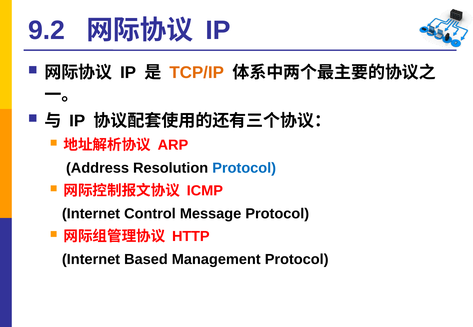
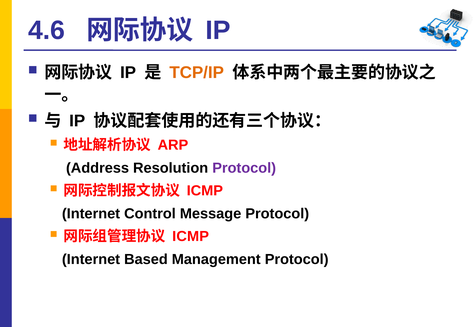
9.2: 9.2 -> 4.6
Protocol at (244, 168) colour: blue -> purple
HTTP at (191, 237): HTTP -> ICMP
